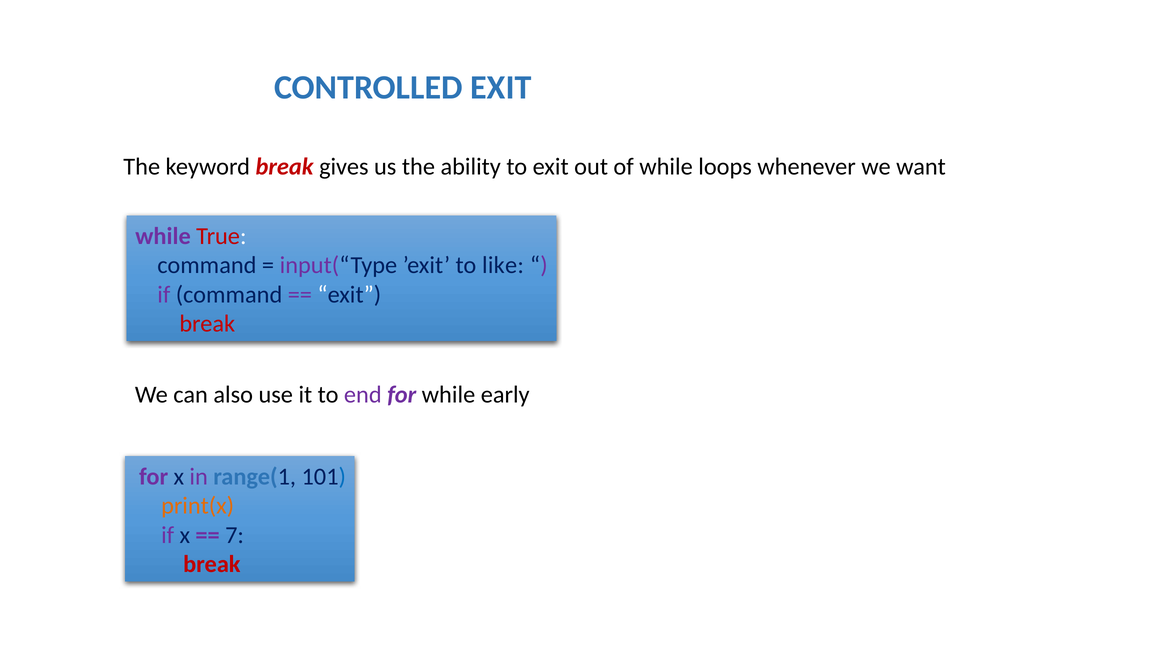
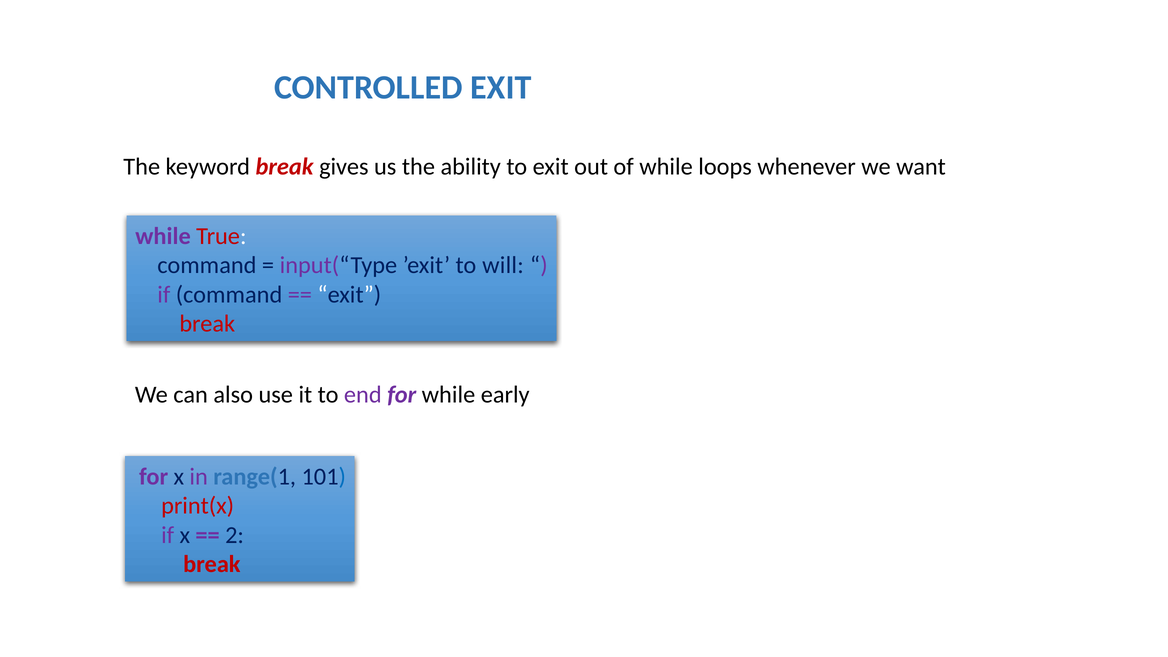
like: like -> will
print(x colour: orange -> red
7: 7 -> 2
